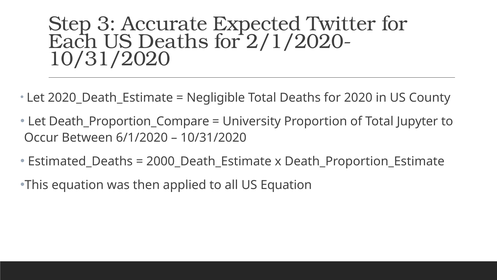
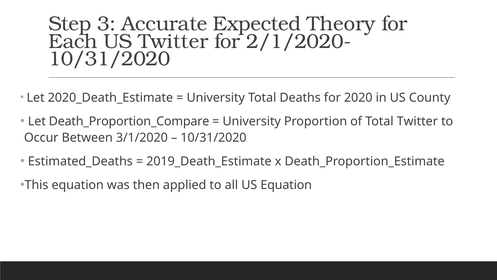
Twitter: Twitter -> Theory
US Deaths: Deaths -> Twitter
Negligible at (216, 98): Negligible -> University
Total Jupyter: Jupyter -> Twitter
6/1/2020: 6/1/2020 -> 3/1/2020
2000_Death_Estimate: 2000_Death_Estimate -> 2019_Death_Estimate
